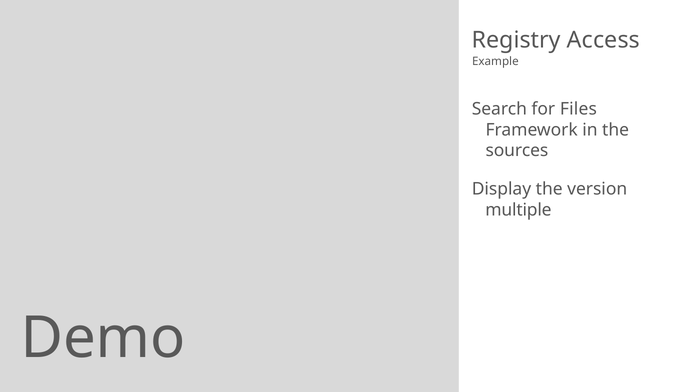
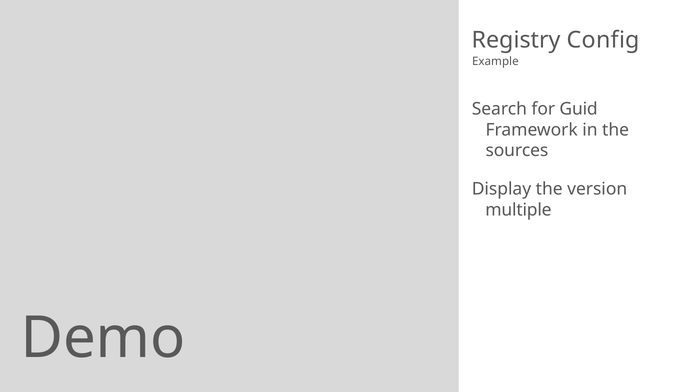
Access: Access -> Config
Files: Files -> Guid
